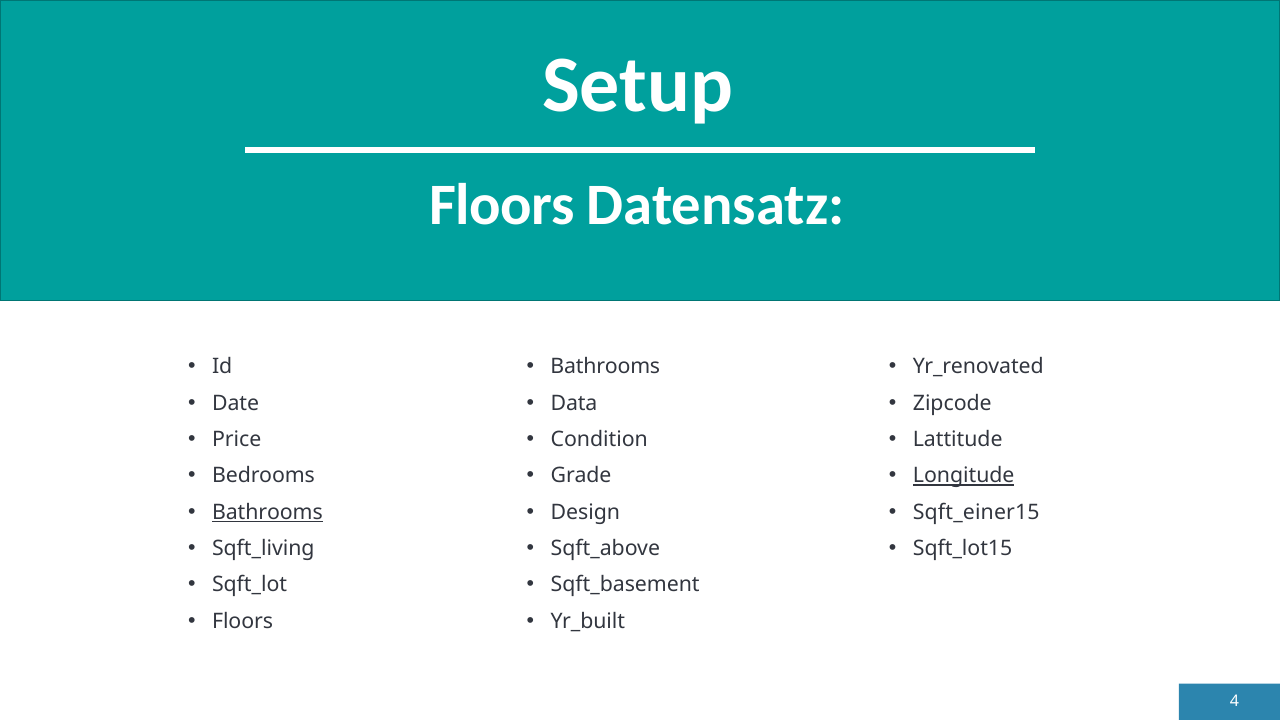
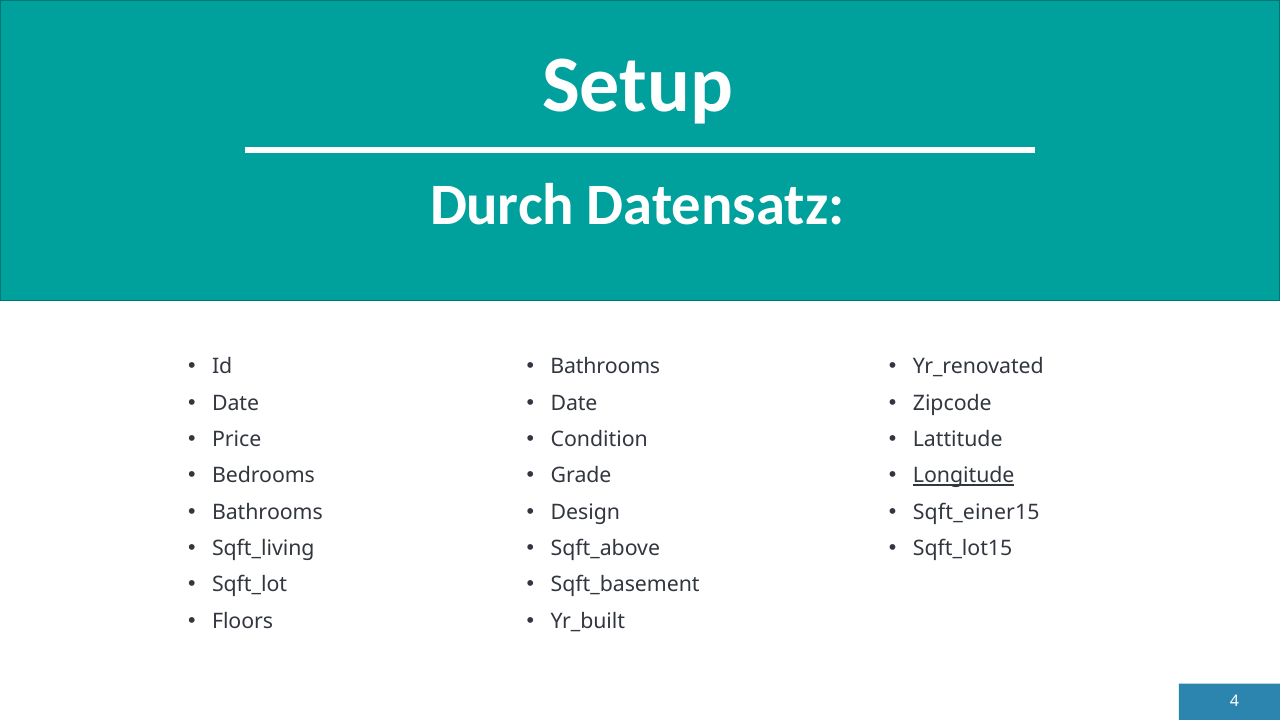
Floors at (502, 205): Floors -> Durch
Data at (574, 403): Data -> Date
Bathrooms at (267, 512) underline: present -> none
